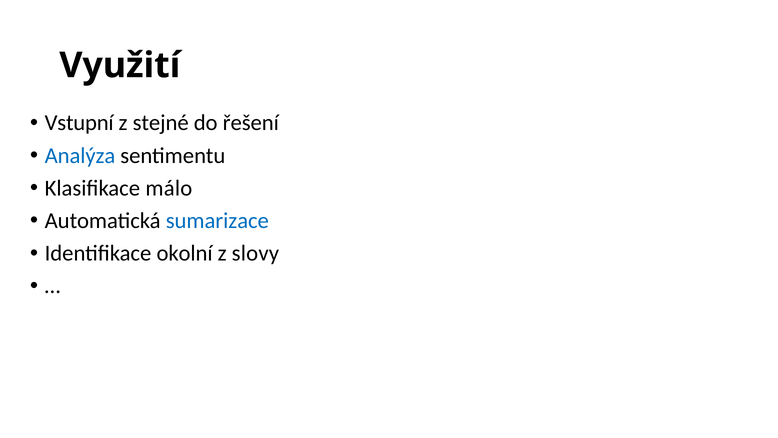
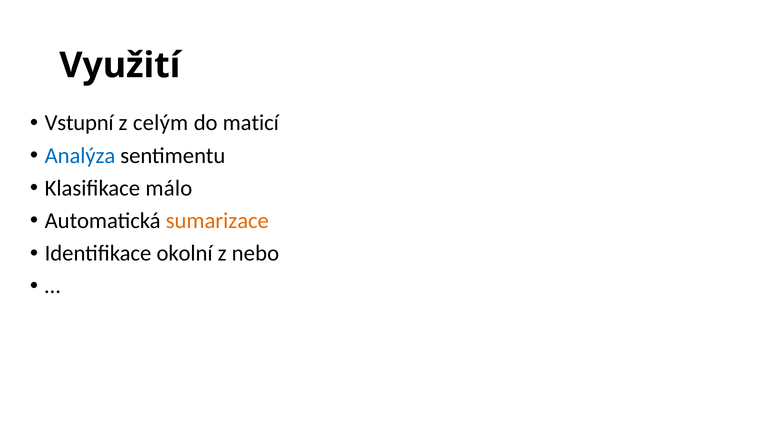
stejné: stejné -> celým
řešení: řešení -> maticí
sumarizace colour: blue -> orange
slovy: slovy -> nebo
